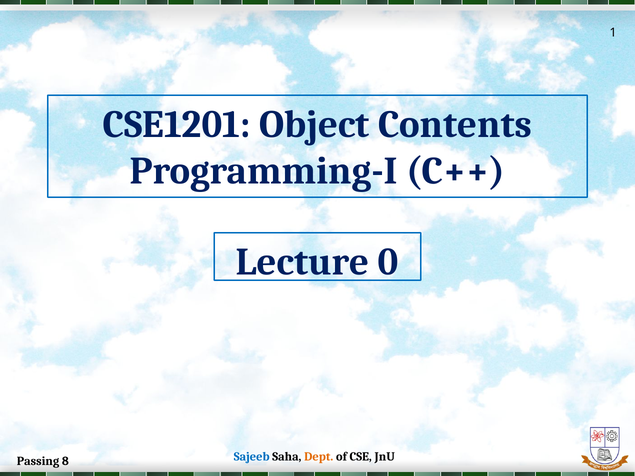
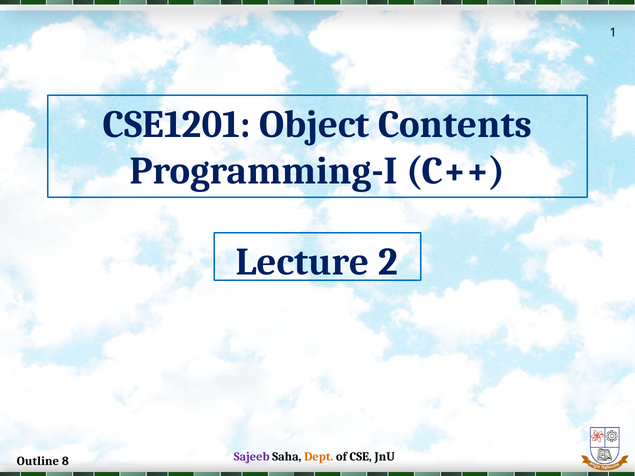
0: 0 -> 2
Passing: Passing -> Outline
Sajeeb colour: blue -> purple
